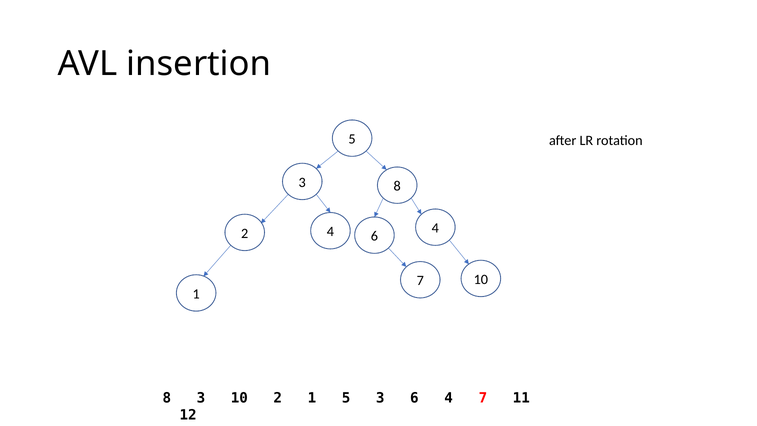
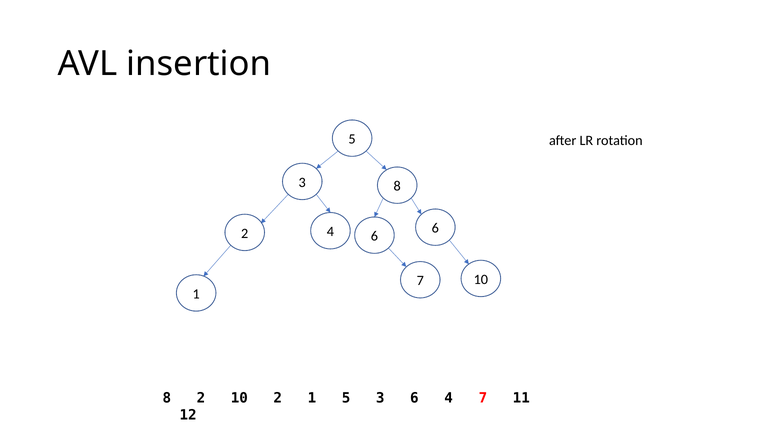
2 4: 4 -> 6
3 at (201, 398): 3 -> 2
